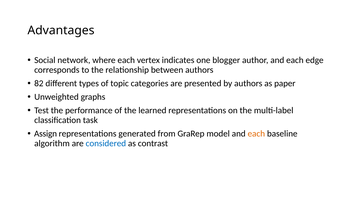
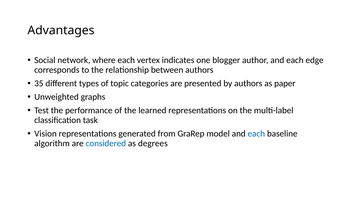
82: 82 -> 35
Assign: Assign -> Vision
each at (256, 134) colour: orange -> blue
contrast: contrast -> degrees
